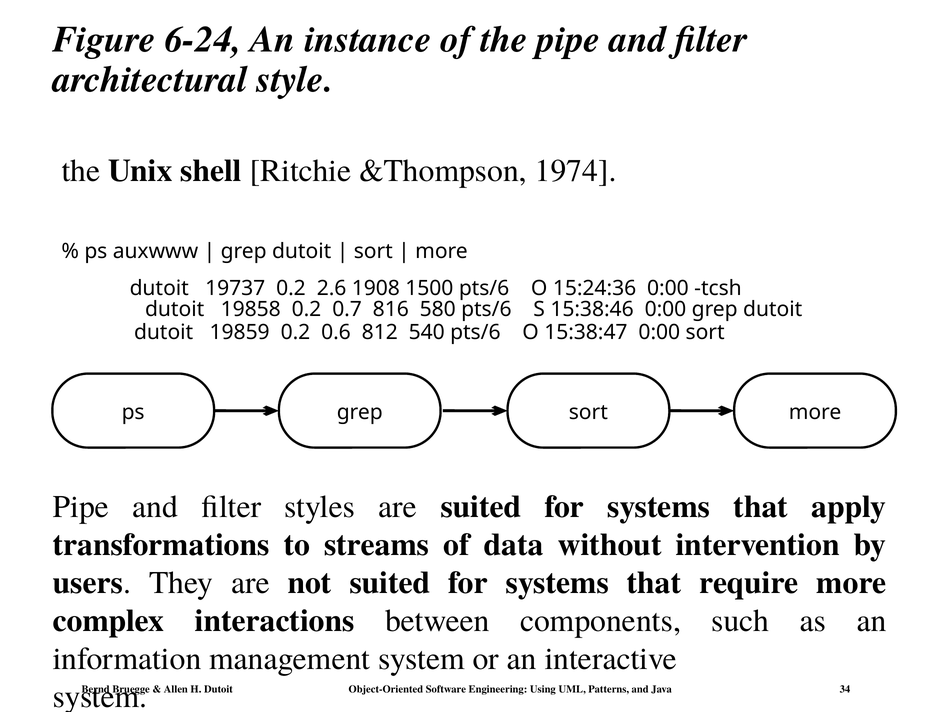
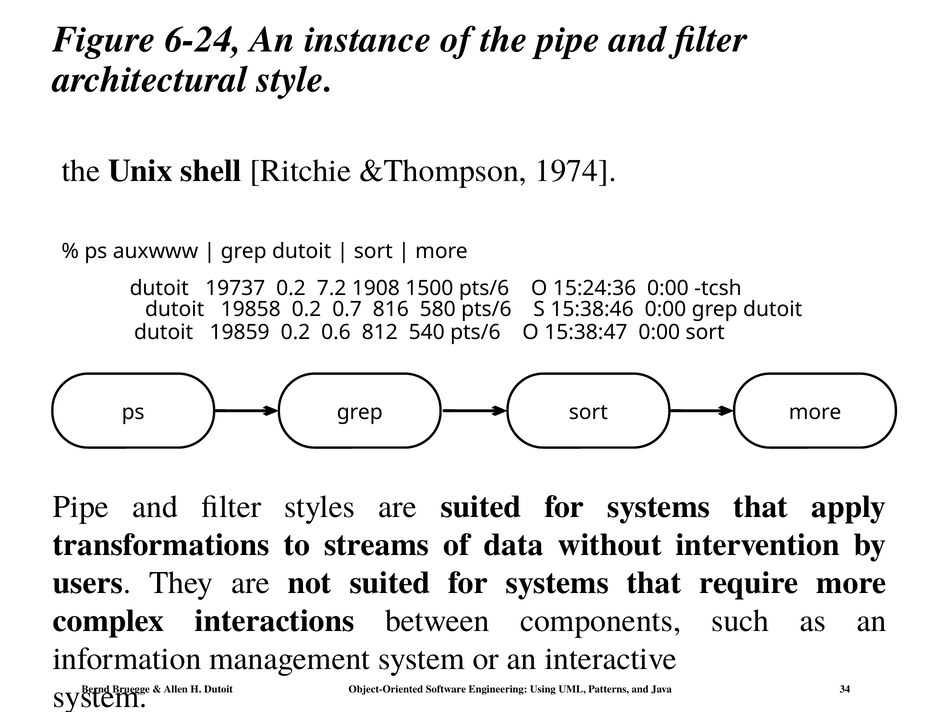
2.6: 2.6 -> 7.2
